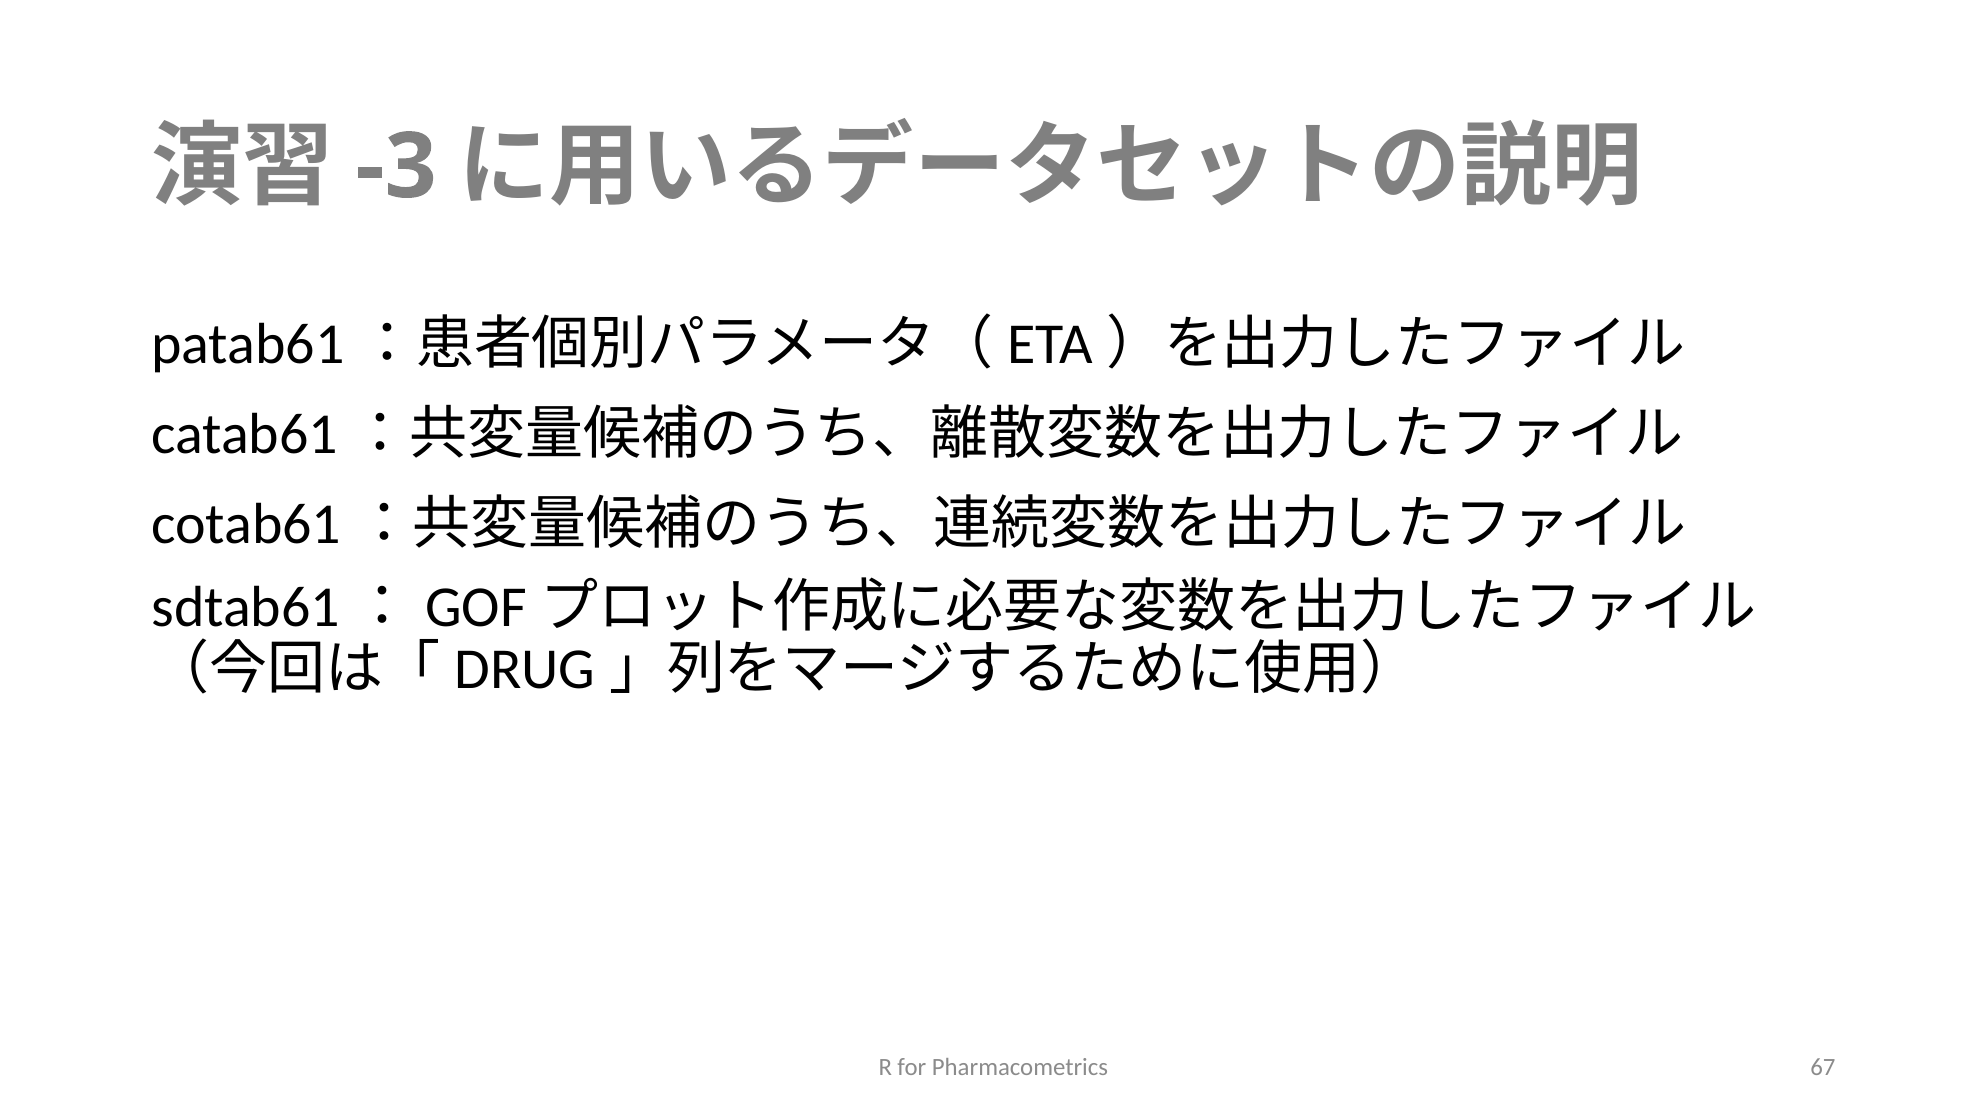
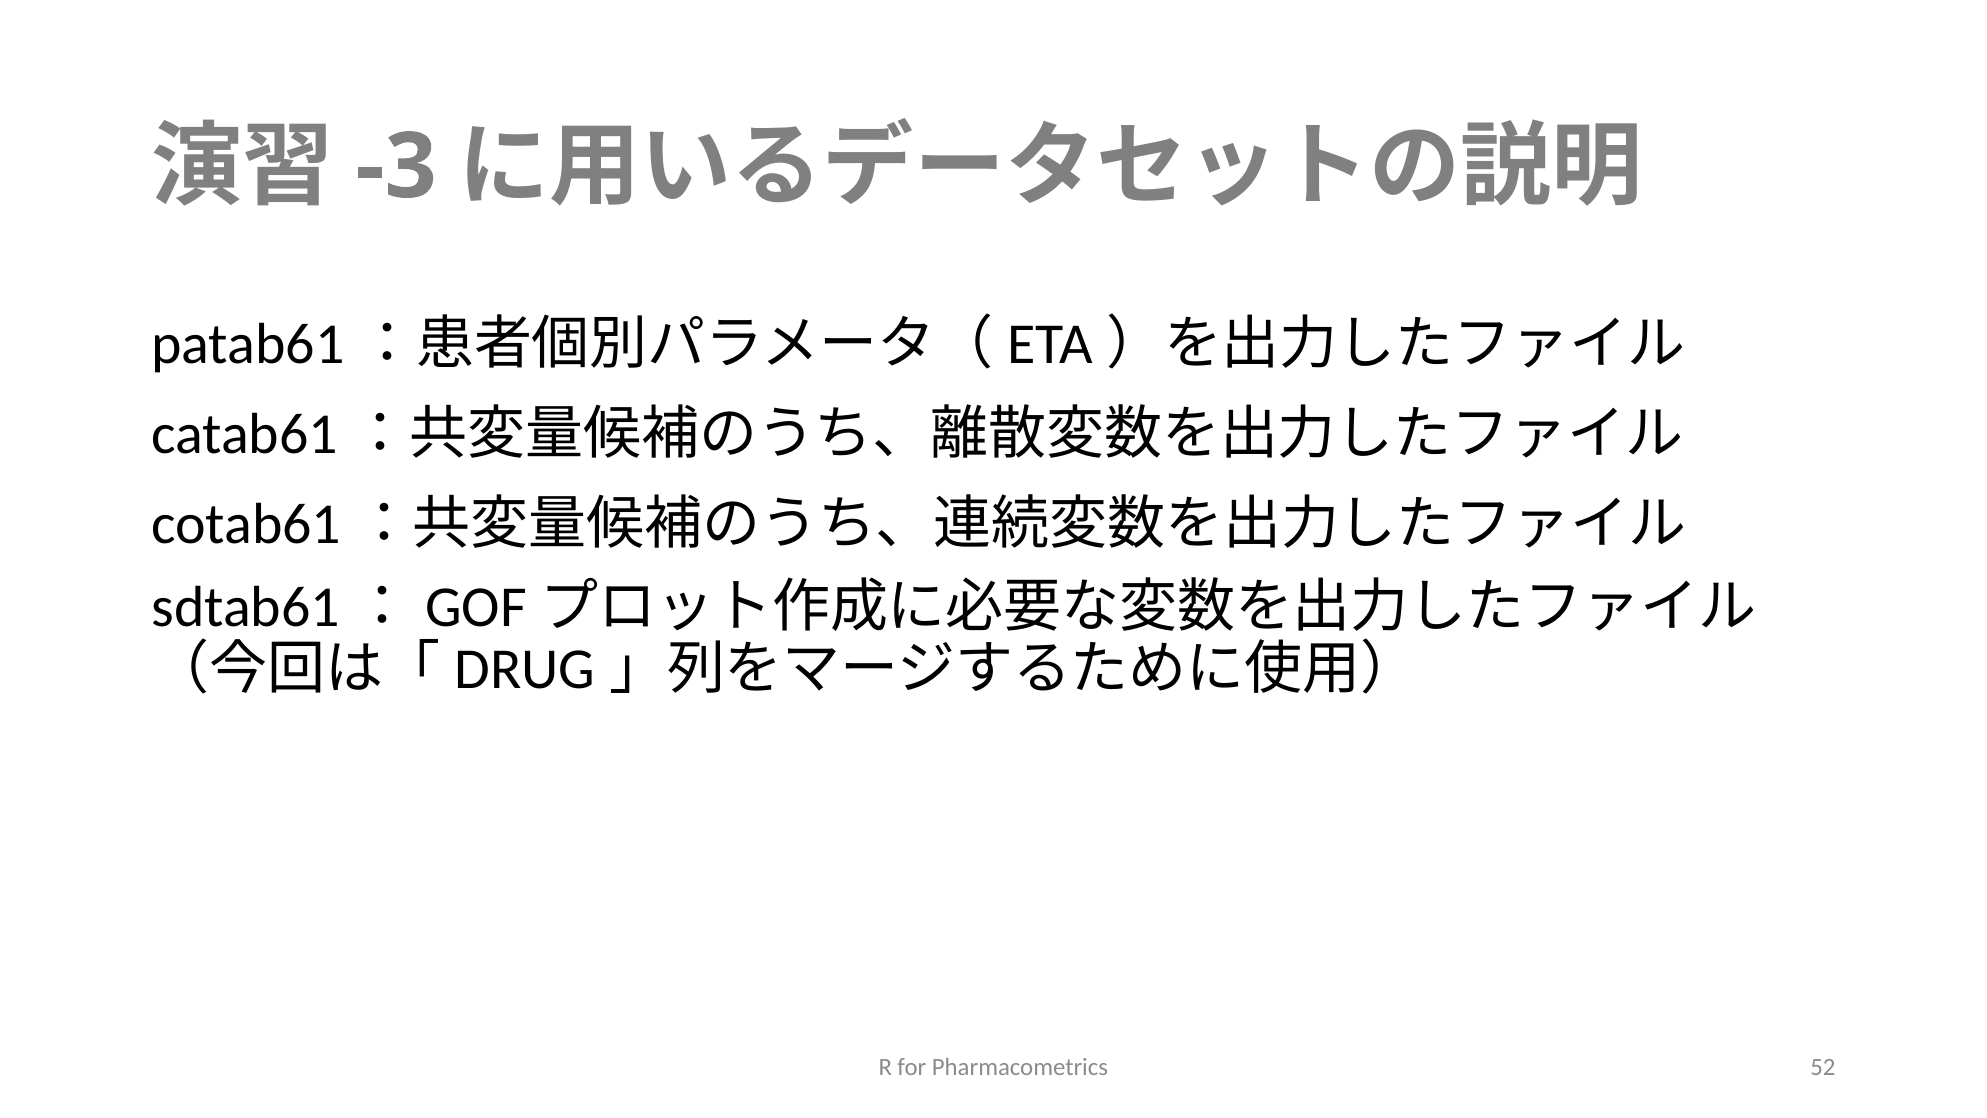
67: 67 -> 52
